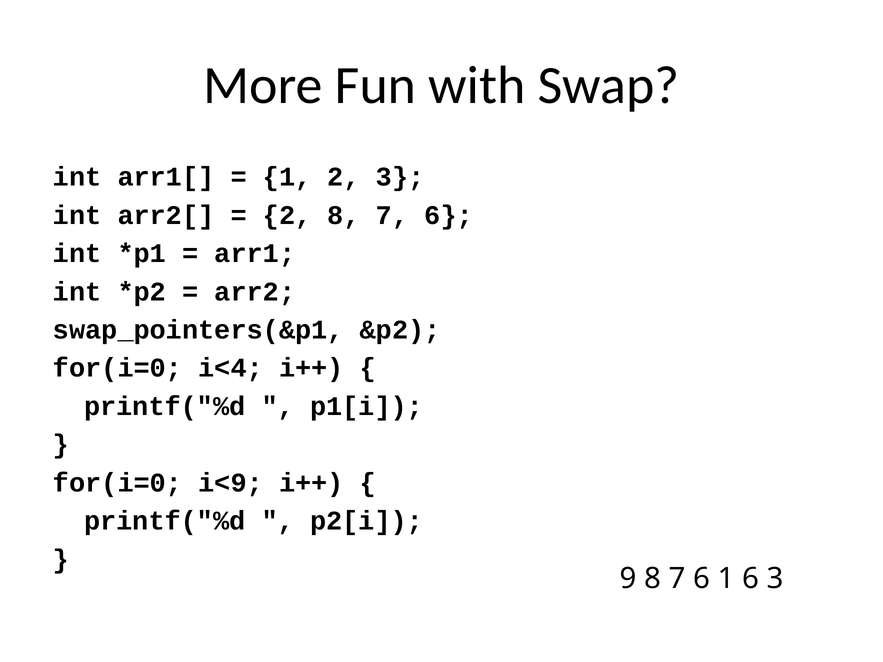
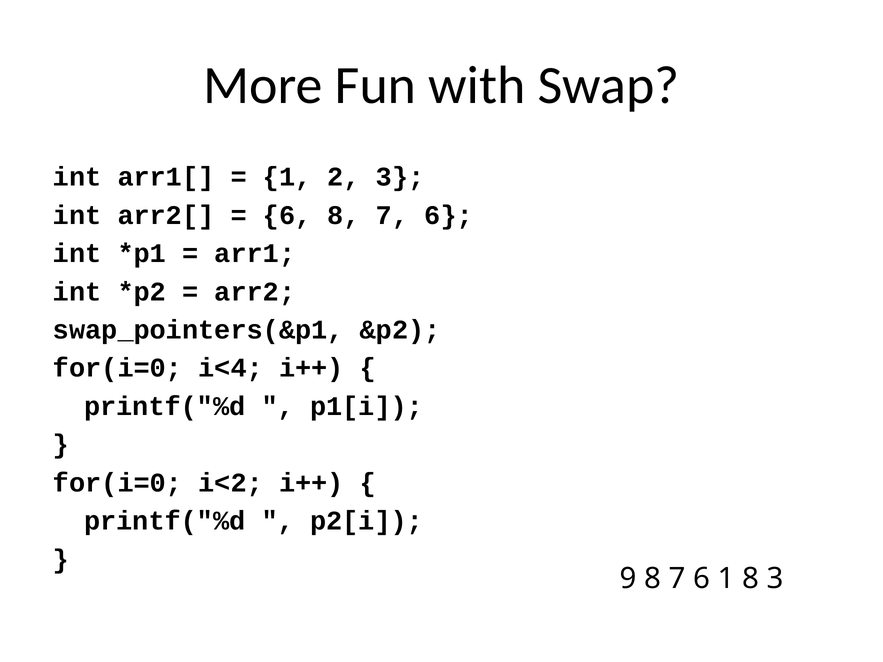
2 at (287, 215): 2 -> 6
i<9: i<9 -> i<2
1 6: 6 -> 8
